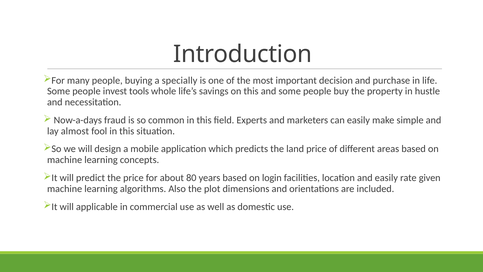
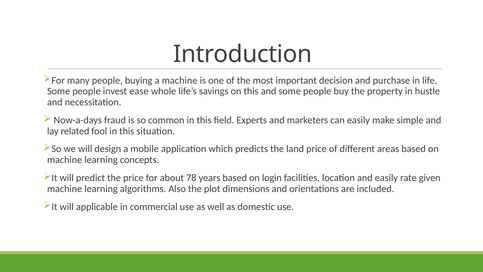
a specially: specially -> machine
tools: tools -> ease
almost: almost -> related
80: 80 -> 78
